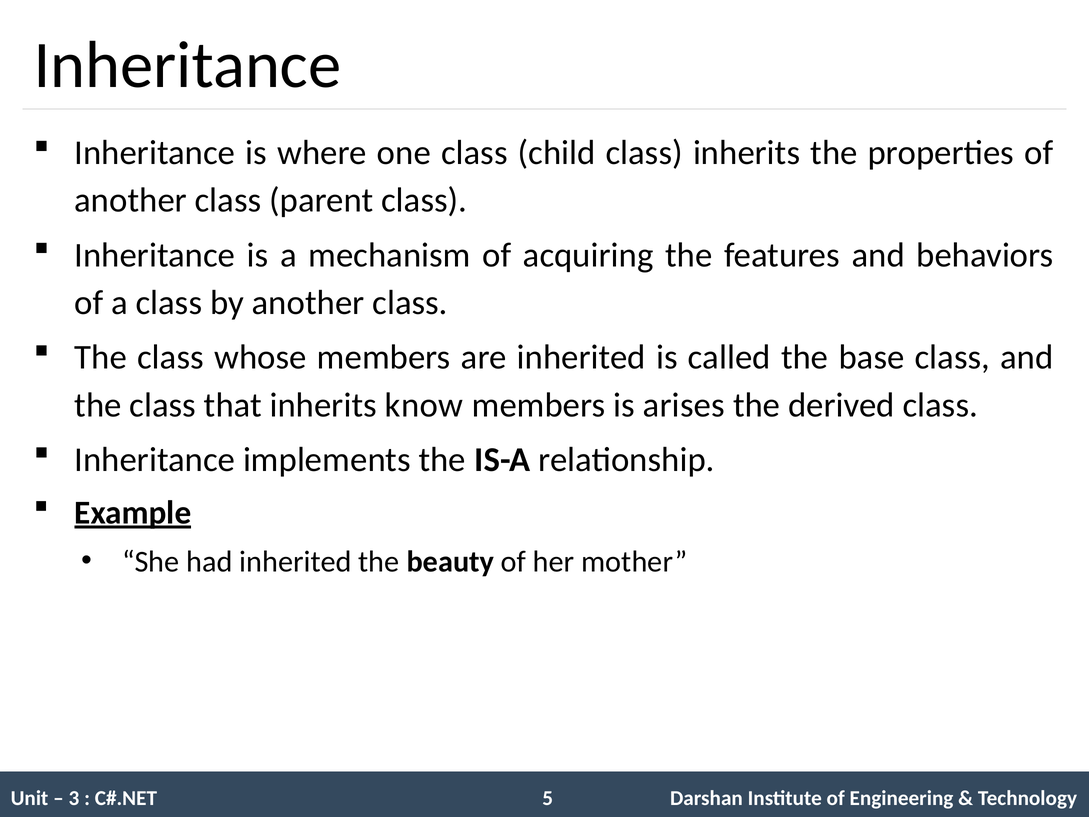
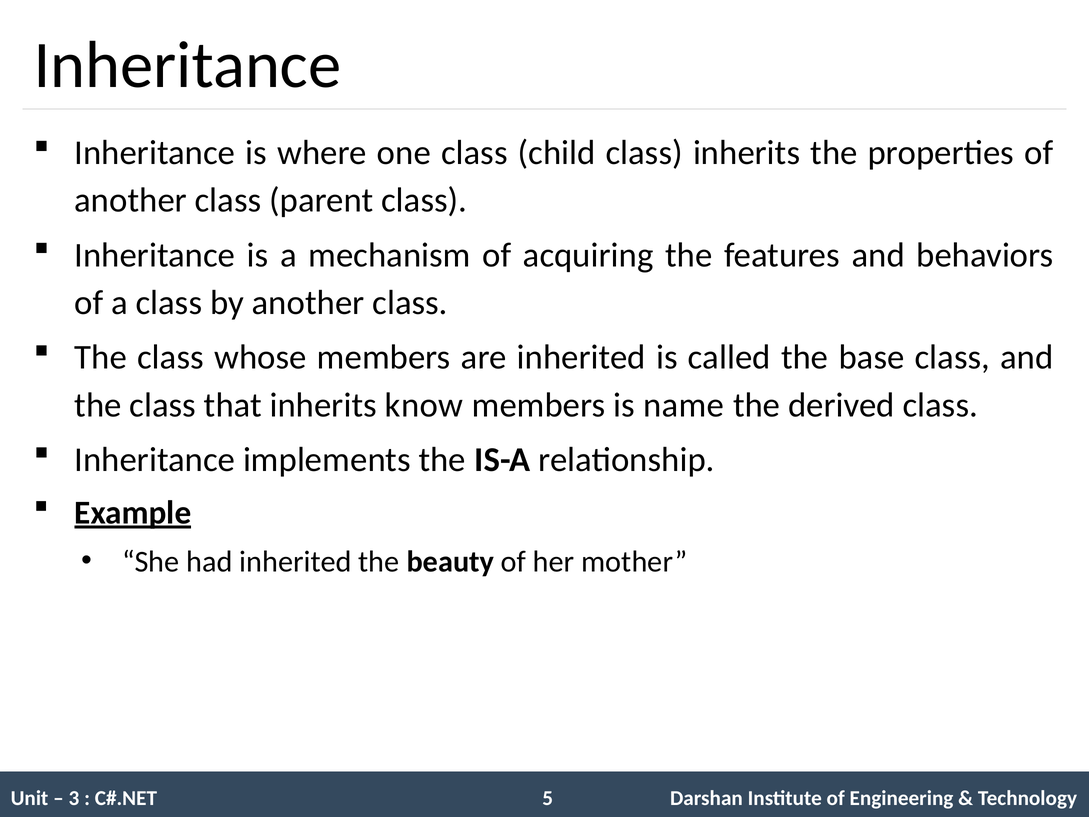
arises: arises -> name
